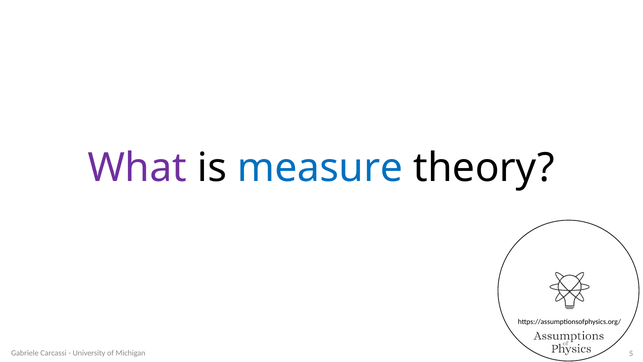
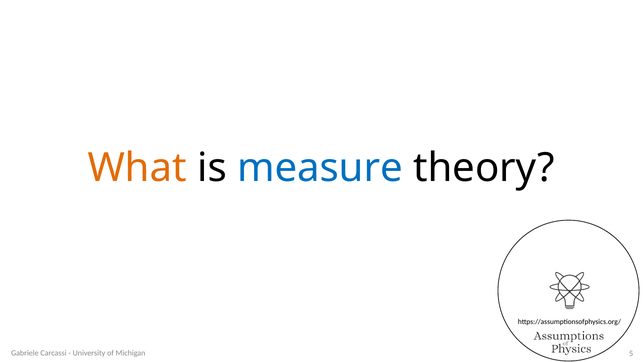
What colour: purple -> orange
